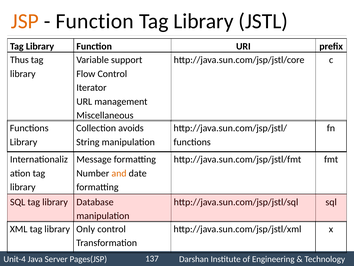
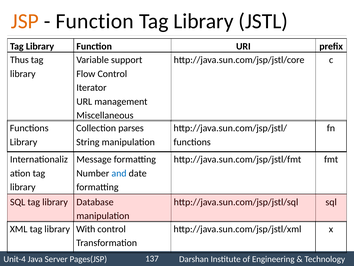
avoids: avoids -> parses
and colour: orange -> blue
Only: Only -> With
